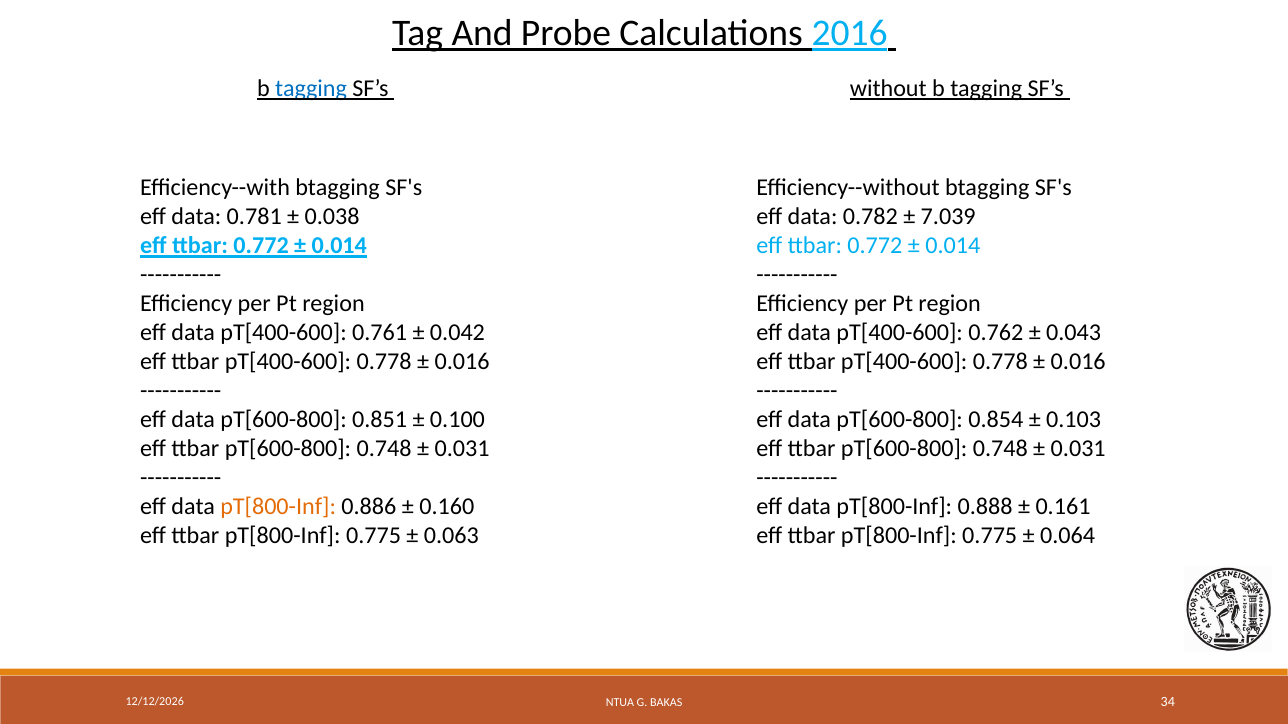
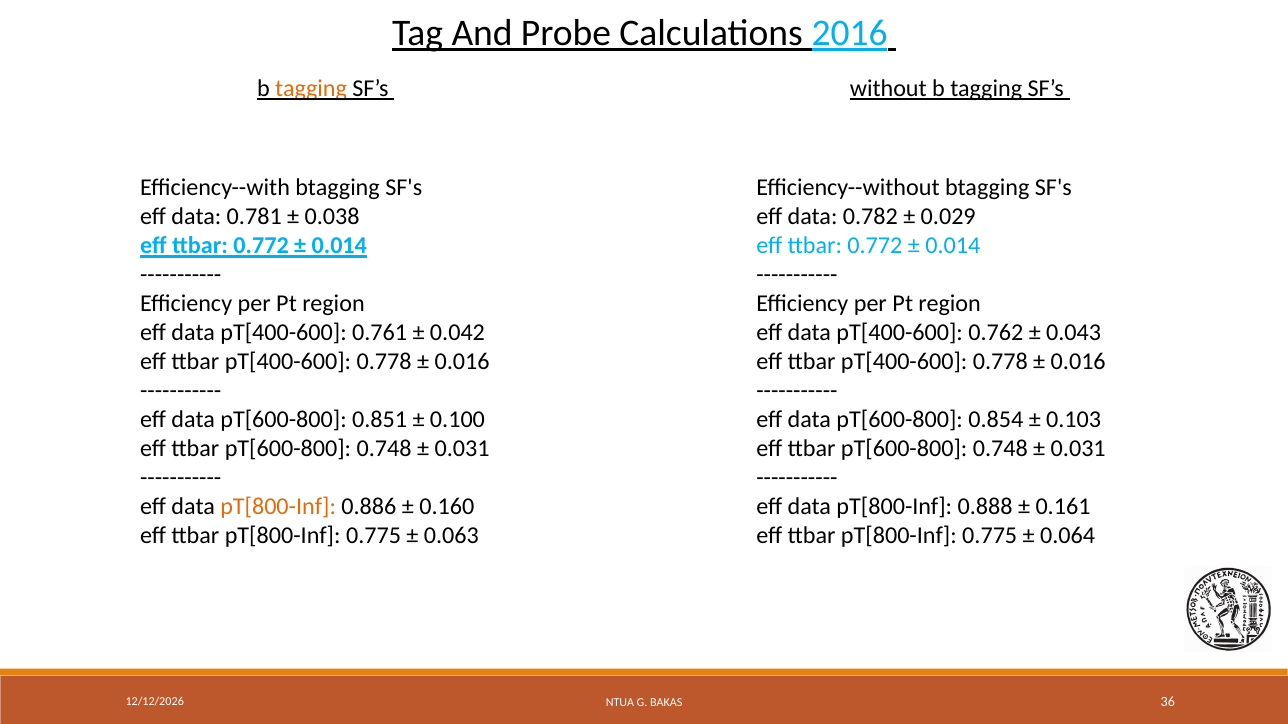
tagging at (311, 88) colour: blue -> orange
7.039: 7.039 -> 0.029
34: 34 -> 36
